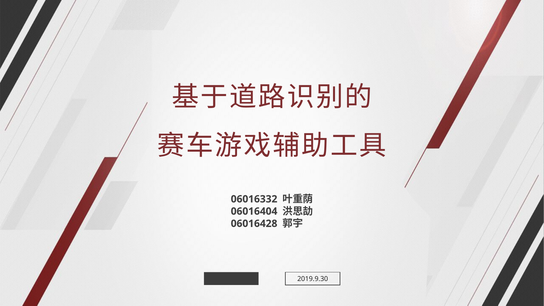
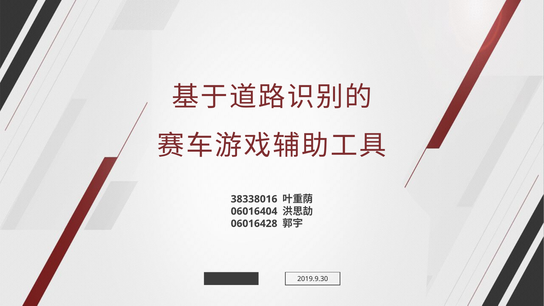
06016332: 06016332 -> 38338016
